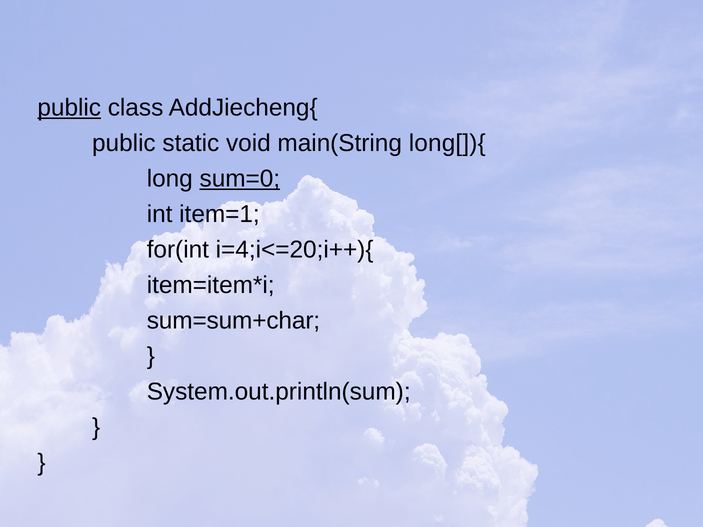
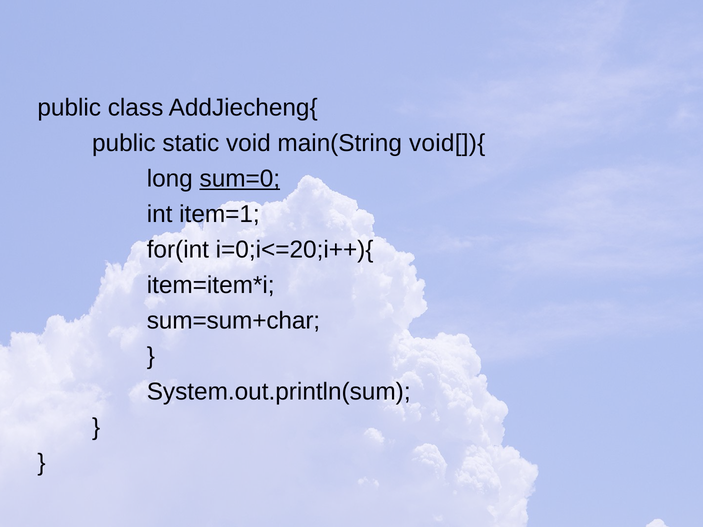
public at (69, 108) underline: present -> none
long[]){: long[]){ -> void[]){
i=4;i<=20;i++){: i=4;i<=20;i++){ -> i=0;i<=20;i++){
